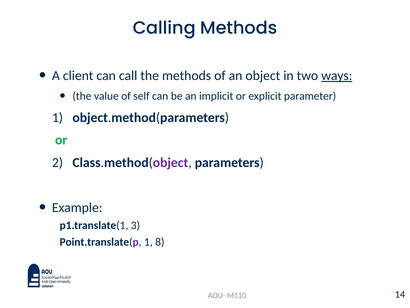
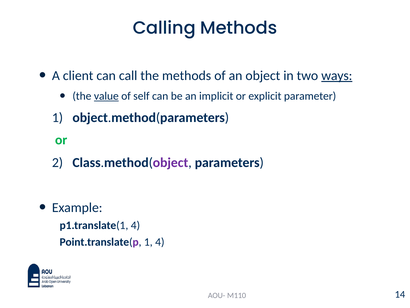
value underline: none -> present
p1.translate(1 3: 3 -> 4
1 8: 8 -> 4
